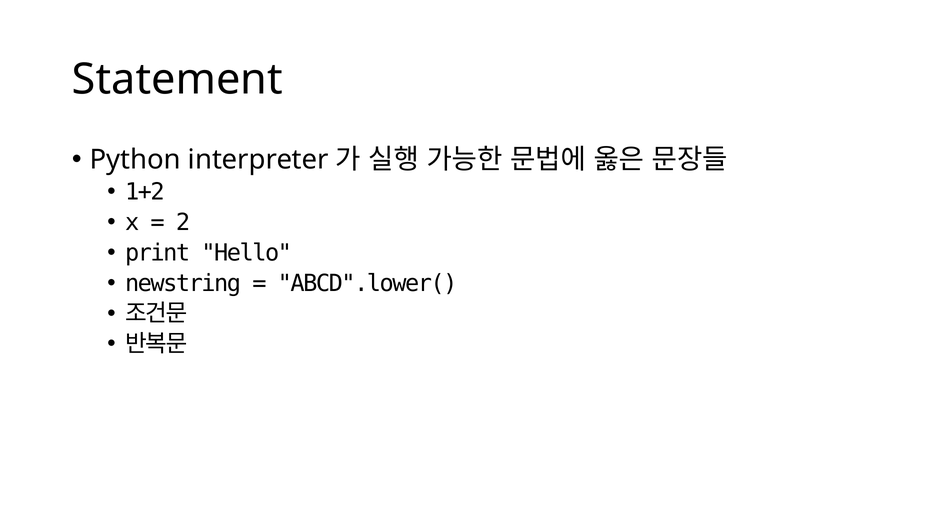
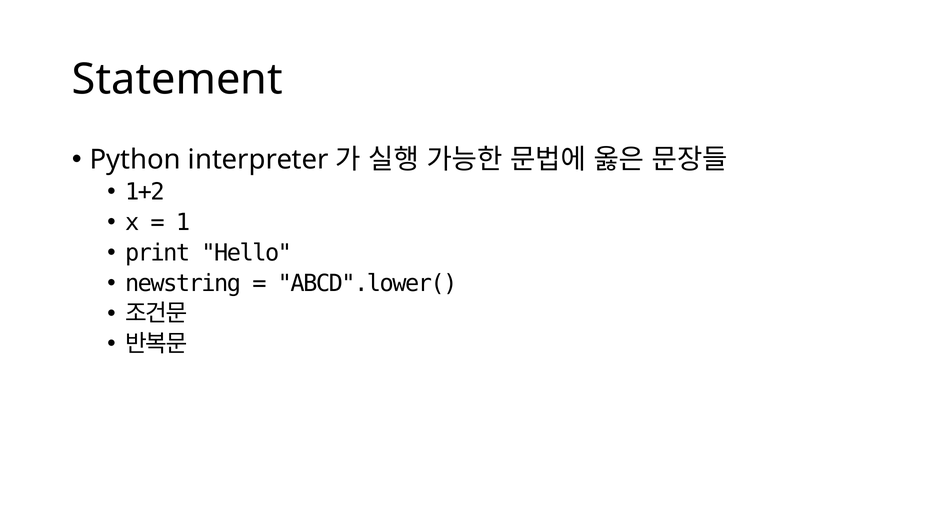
2: 2 -> 1
